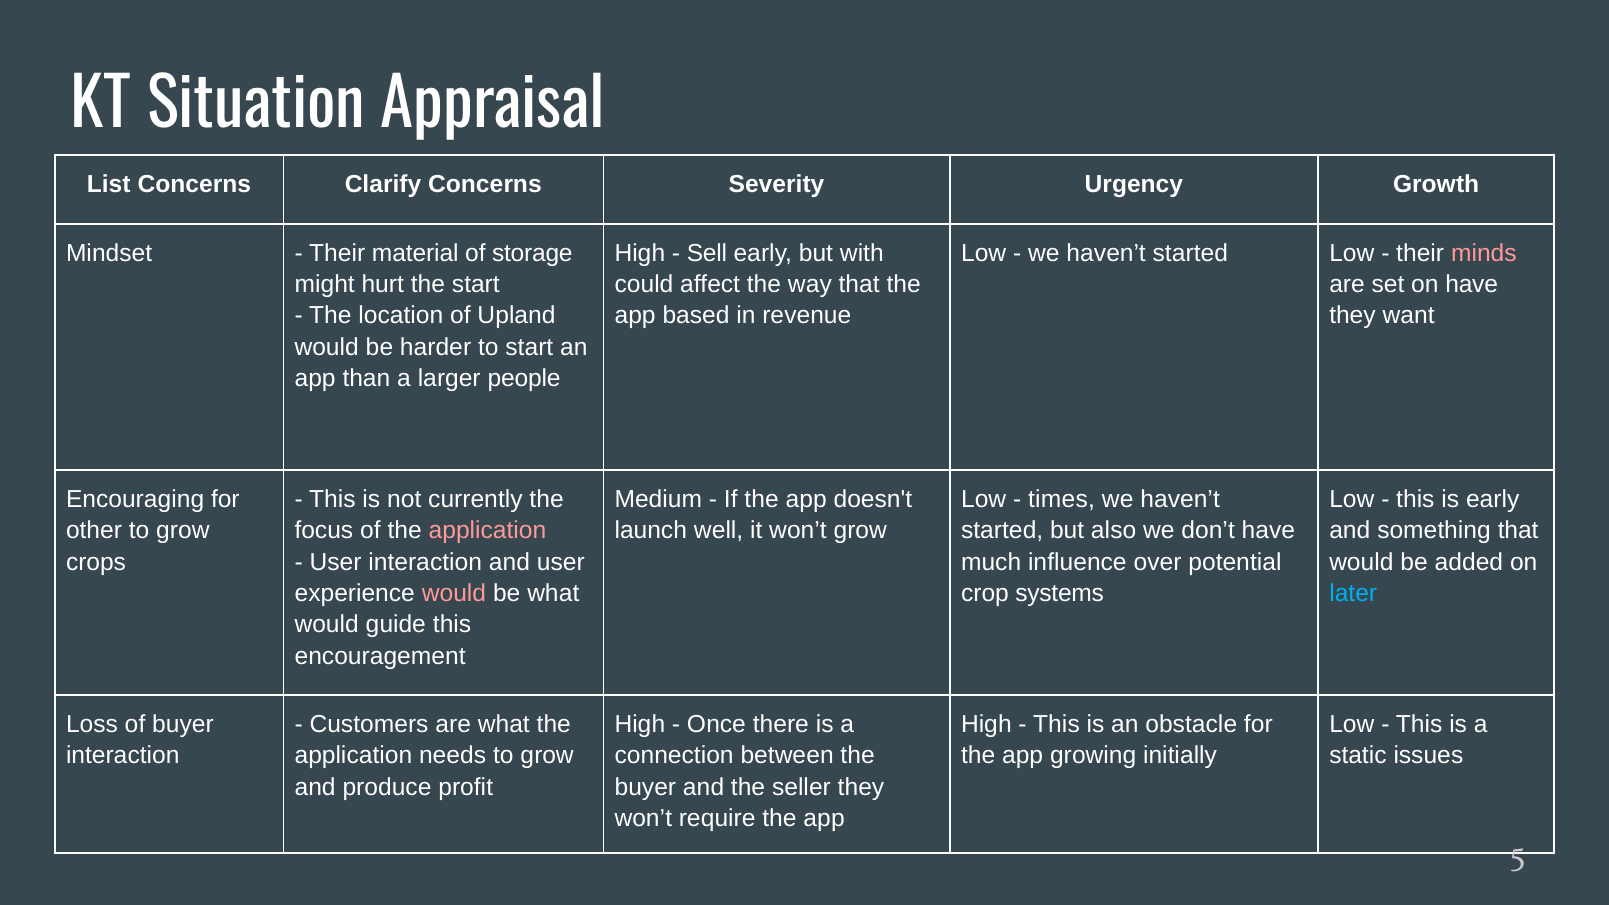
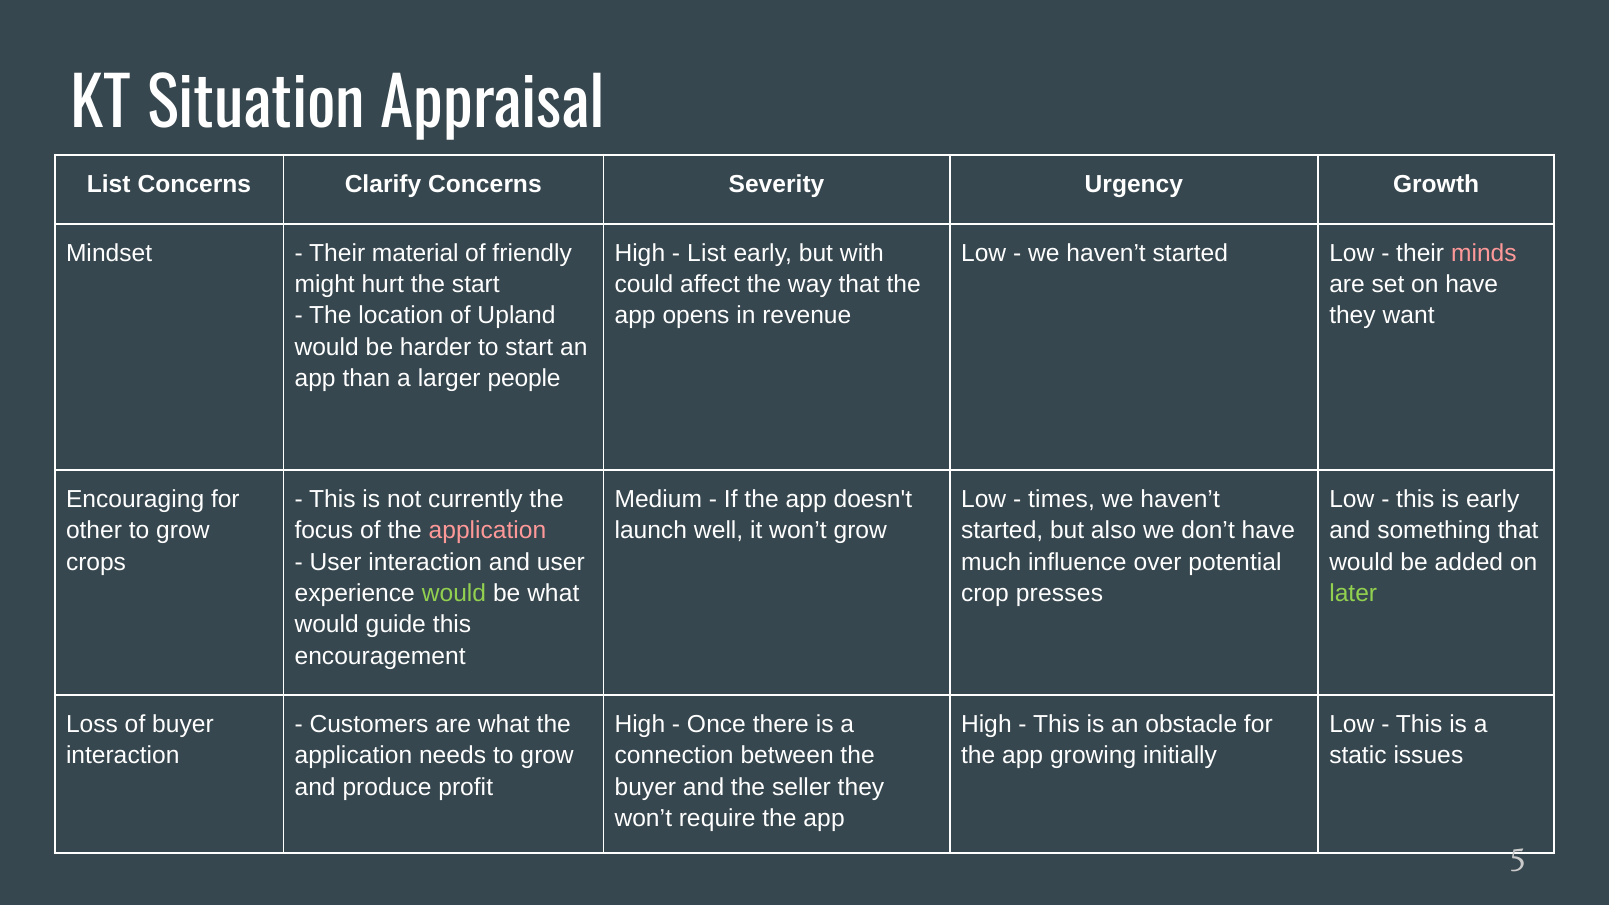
storage: storage -> friendly
Sell at (707, 253): Sell -> List
based: based -> opens
would at (454, 593) colour: pink -> light green
systems: systems -> presses
later colour: light blue -> light green
